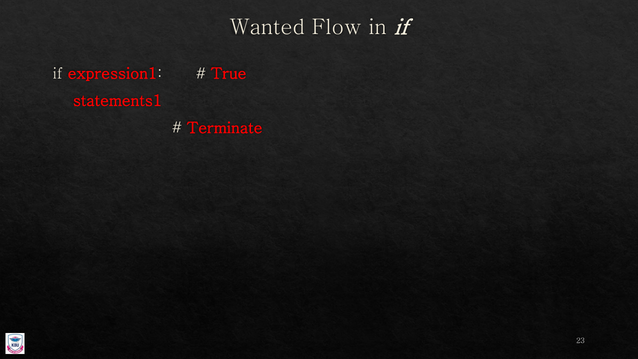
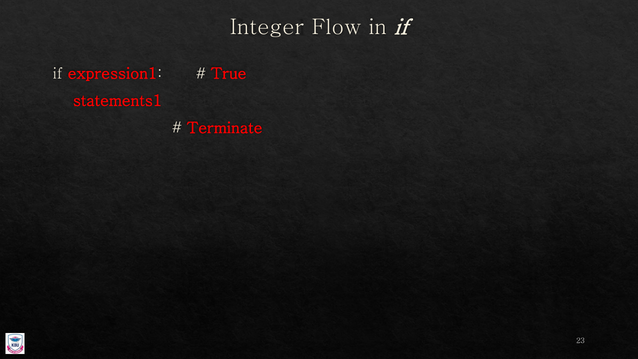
Wanted: Wanted -> Integer
